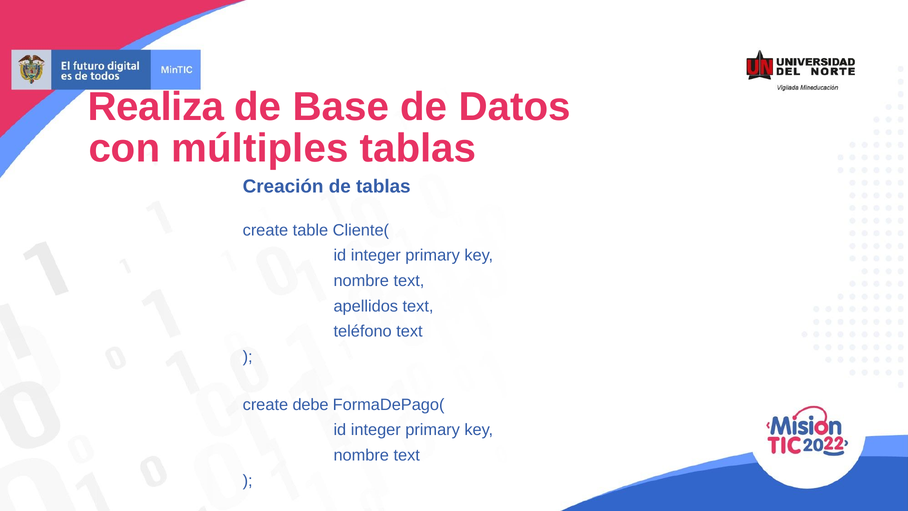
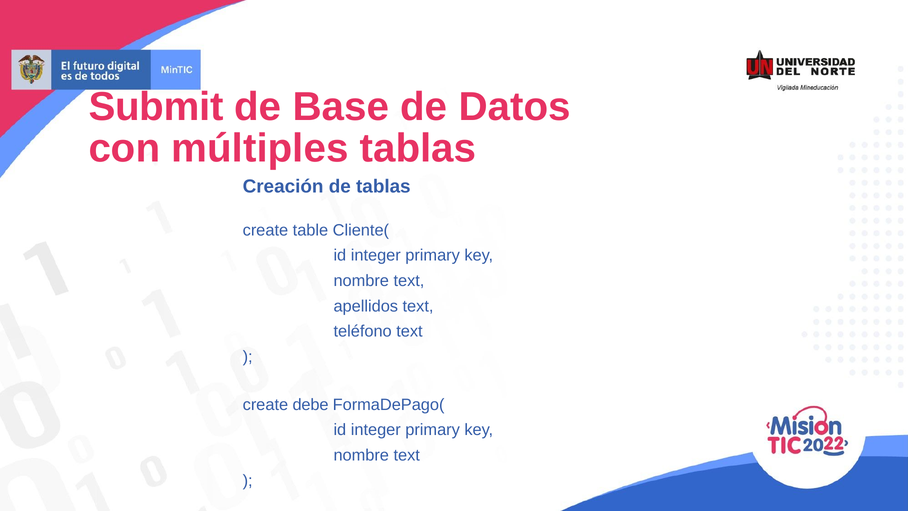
Realiza: Realiza -> Submit
